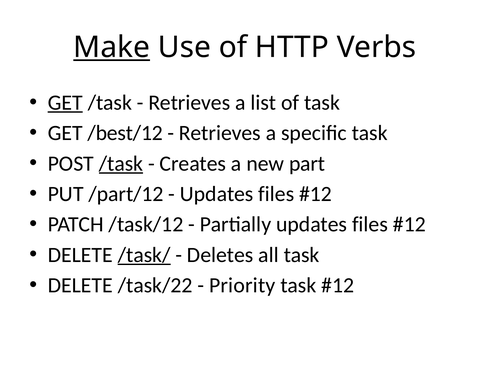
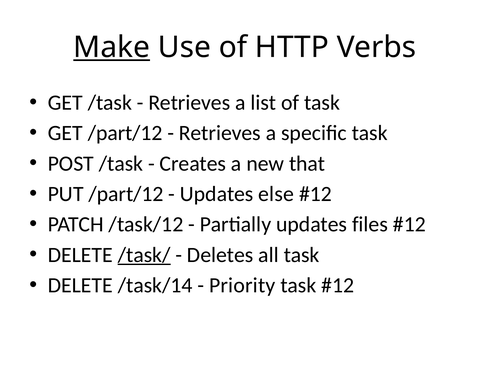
GET at (65, 103) underline: present -> none
GET /best/12: /best/12 -> /part/12
/task at (121, 164) underline: present -> none
part: part -> that
files at (276, 194): files -> else
/task/22: /task/22 -> /task/14
